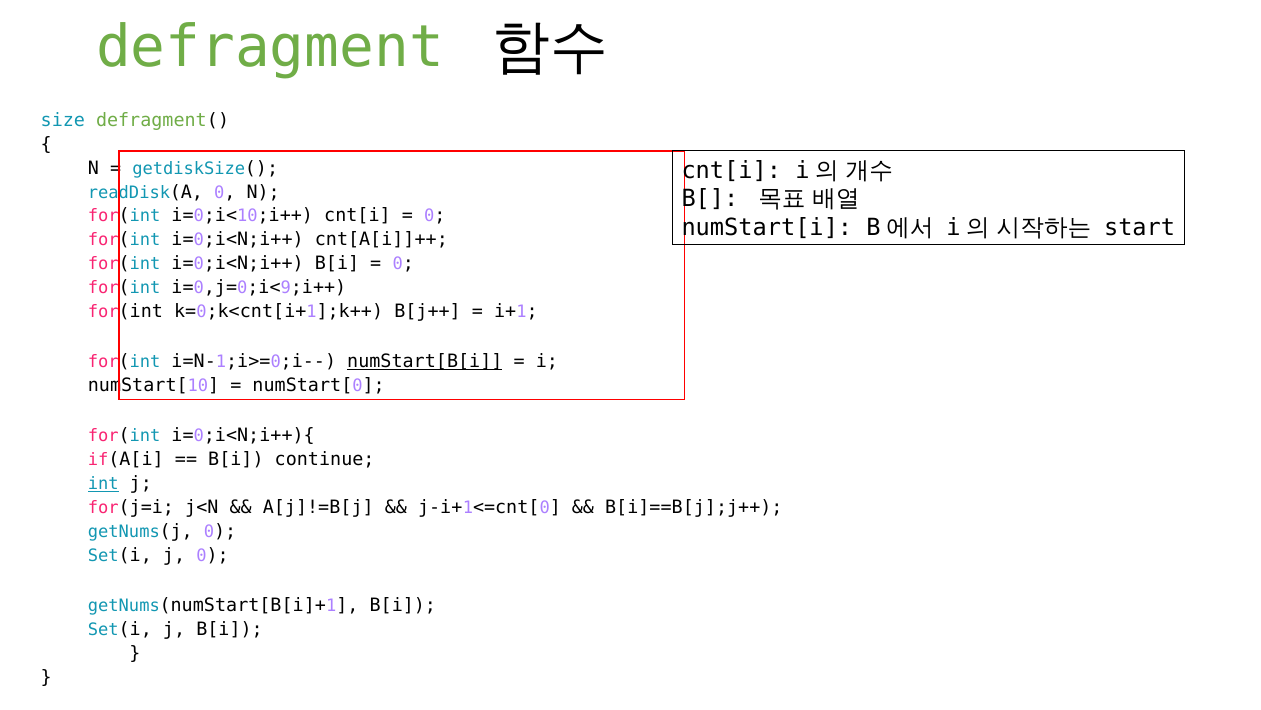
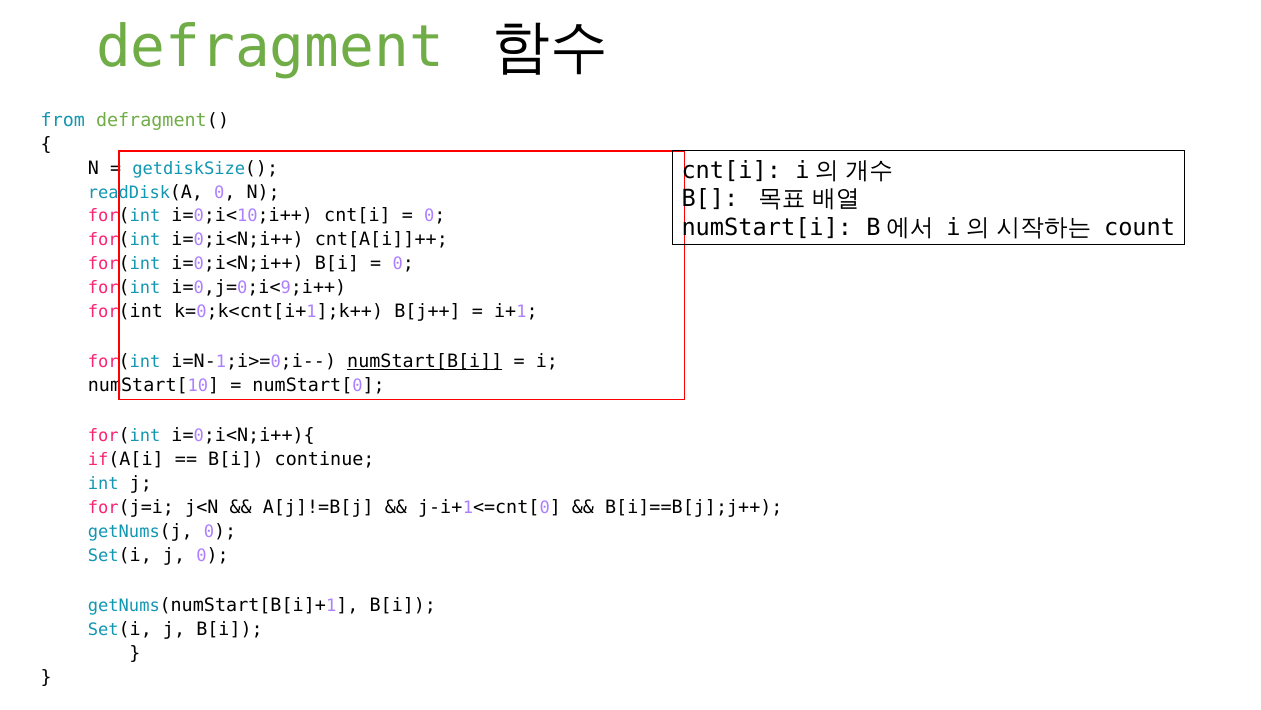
size: size -> from
start: start -> count
int underline: present -> none
